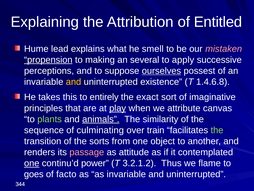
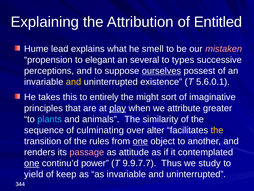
propension underline: present -> none
making: making -> elegant
apply: apply -> types
1.4.6.8: 1.4.6.8 -> 5.6.0.1
exact: exact -> might
canvas: canvas -> greater
plants colour: light green -> light blue
animals underline: present -> none
train: train -> alter
the at (217, 130) colour: light green -> yellow
sorts: sorts -> rules
one at (140, 141) underline: none -> present
3.2.1.2: 3.2.1.2 -> 9.9.7.7
flame: flame -> study
goes: goes -> yield
facto: facto -> keep
